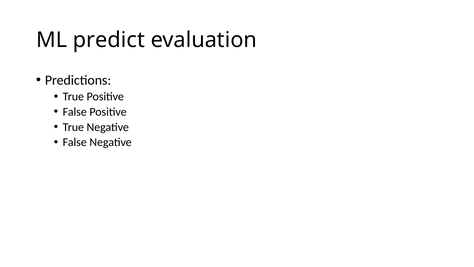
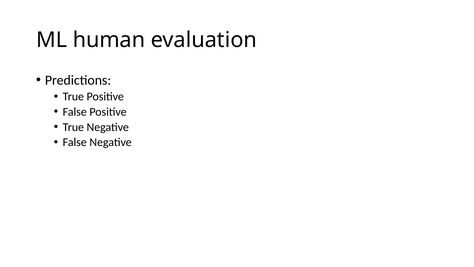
predict: predict -> human
